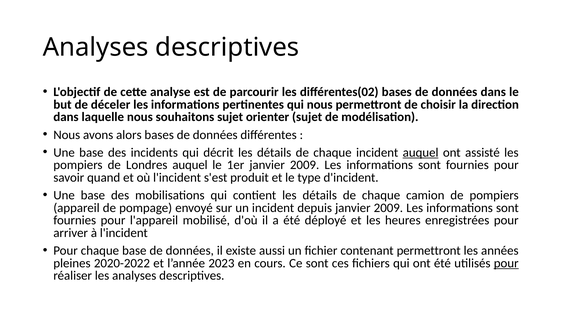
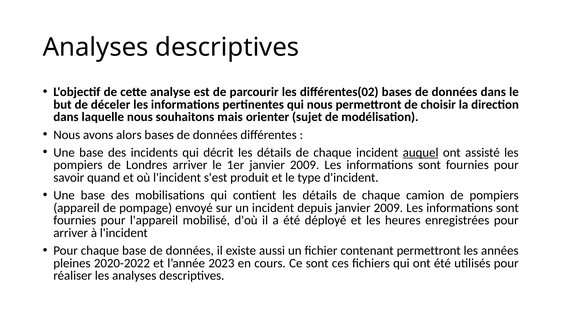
souhaitons sujet: sujet -> mais
Londres auquel: auquel -> arriver
pour at (506, 263) underline: present -> none
